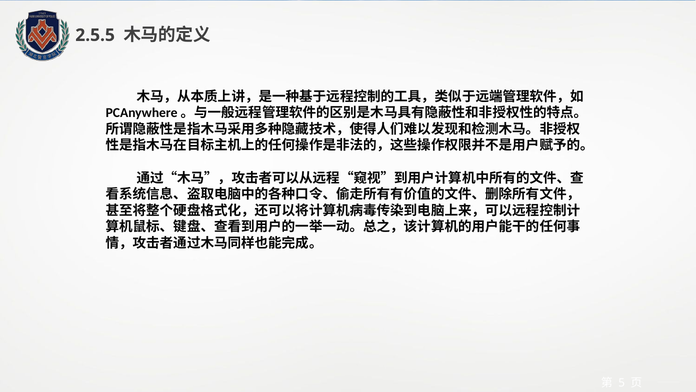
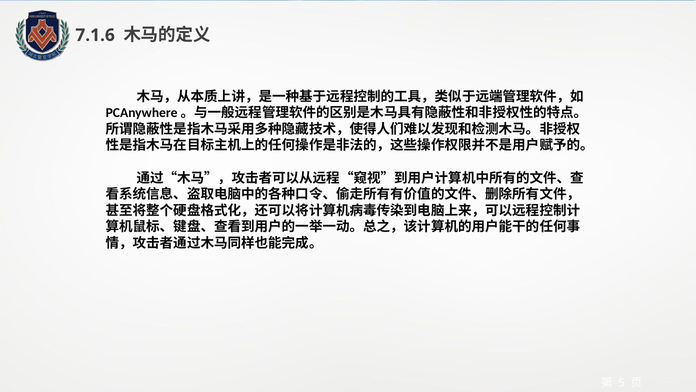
2.5.5: 2.5.5 -> 7.1.6
